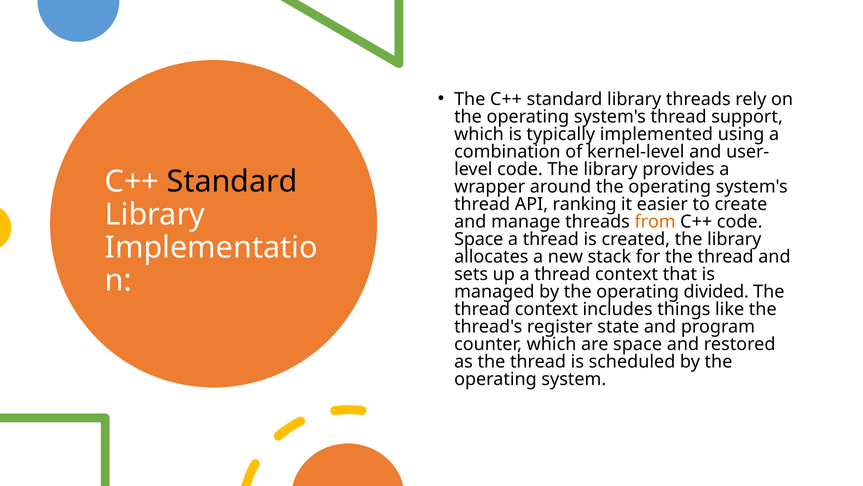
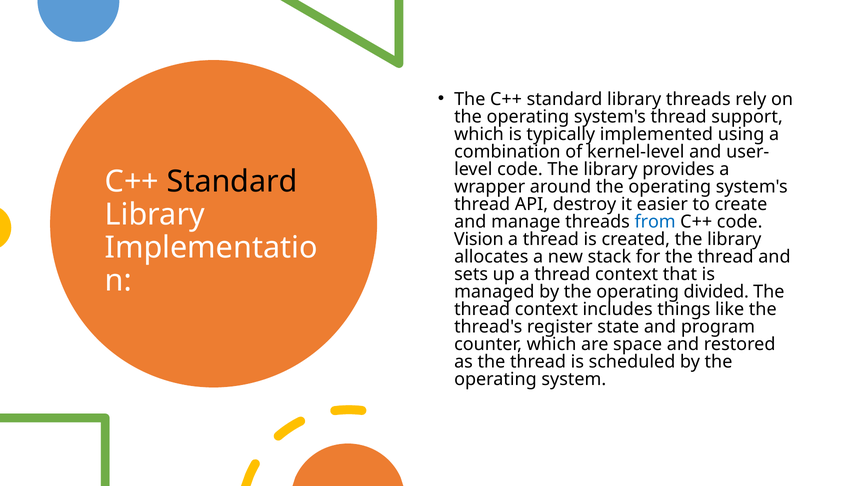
ranking: ranking -> destroy
from colour: orange -> blue
Space at (479, 239): Space -> Vision
